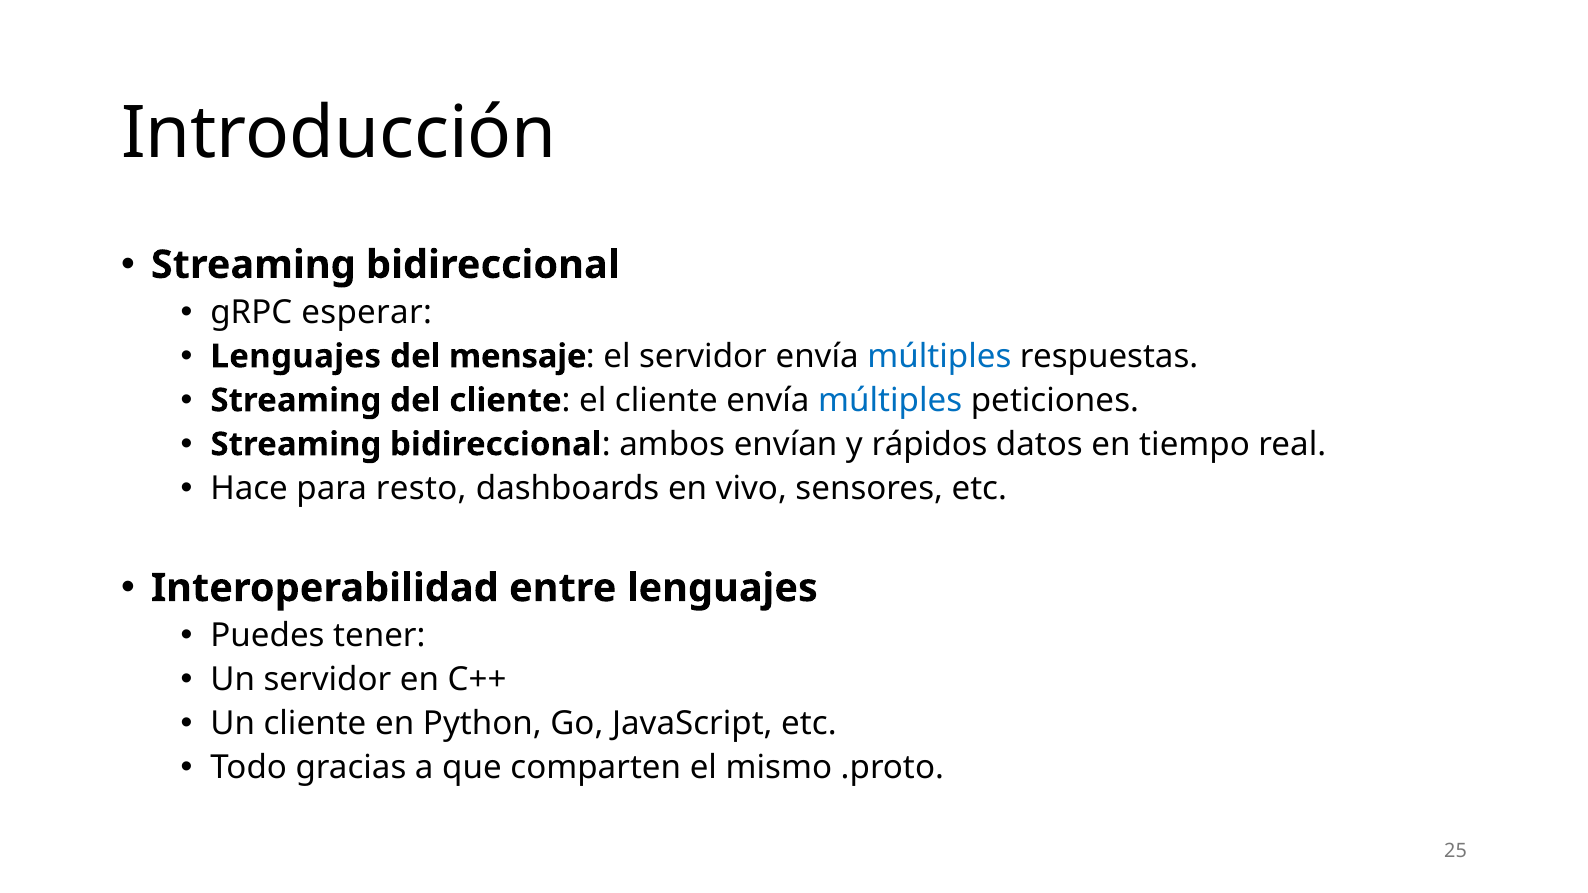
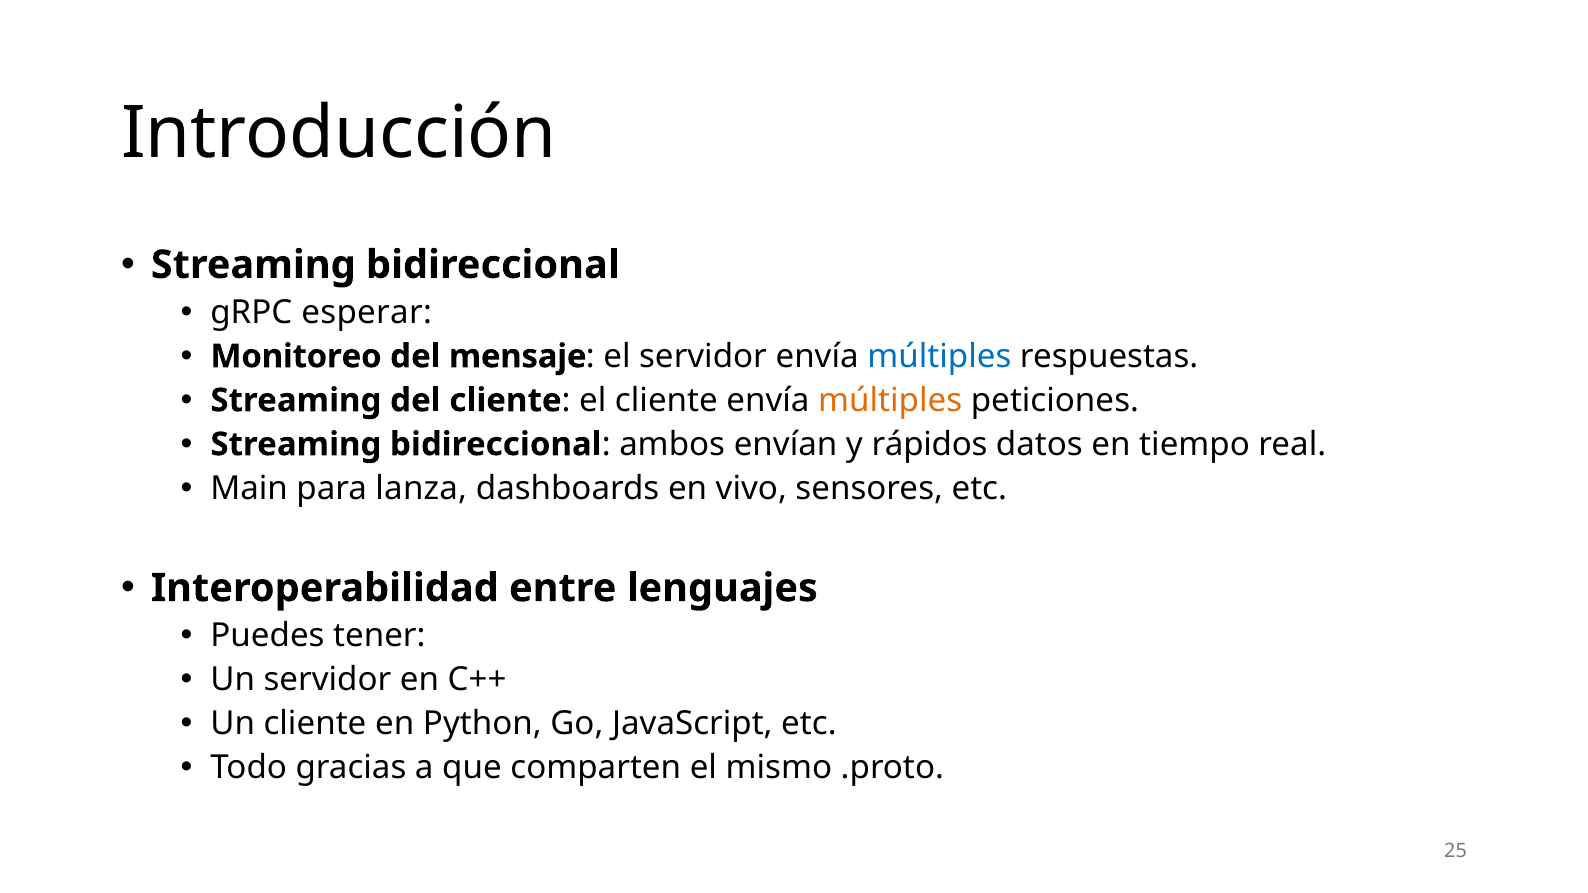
Lenguajes at (296, 357): Lenguajes -> Monitoreo
múltiples at (890, 400) colour: blue -> orange
Hace: Hace -> Main
resto: resto -> lanza
